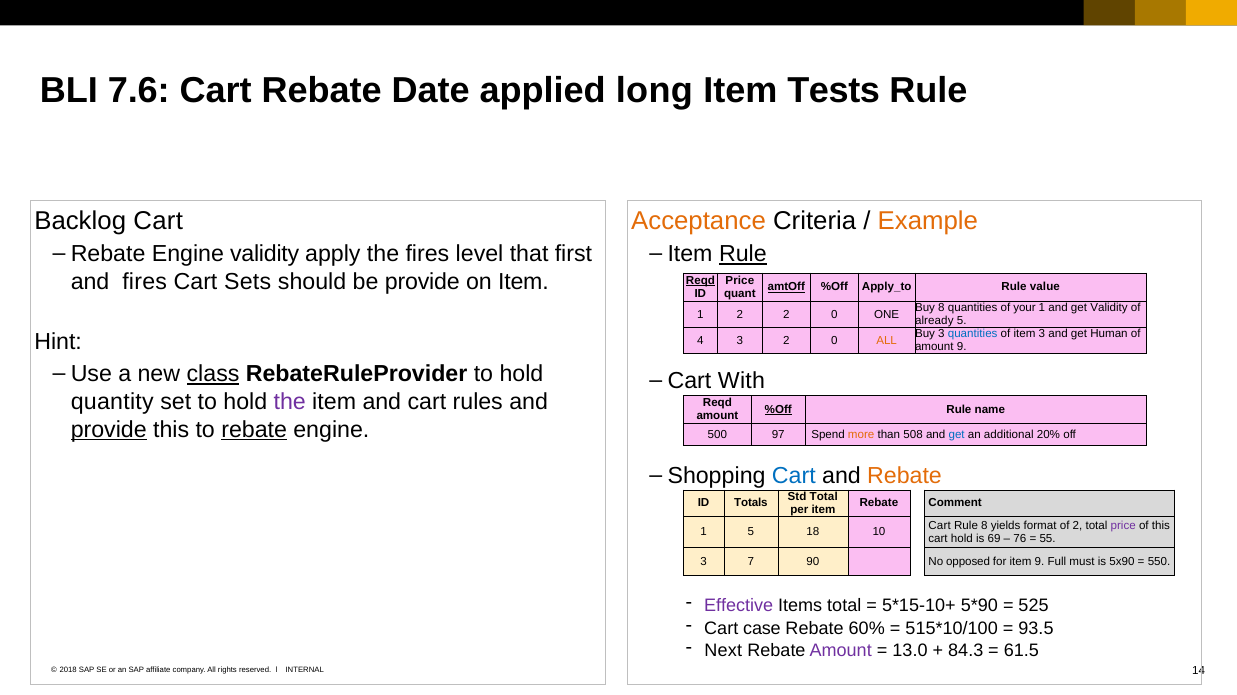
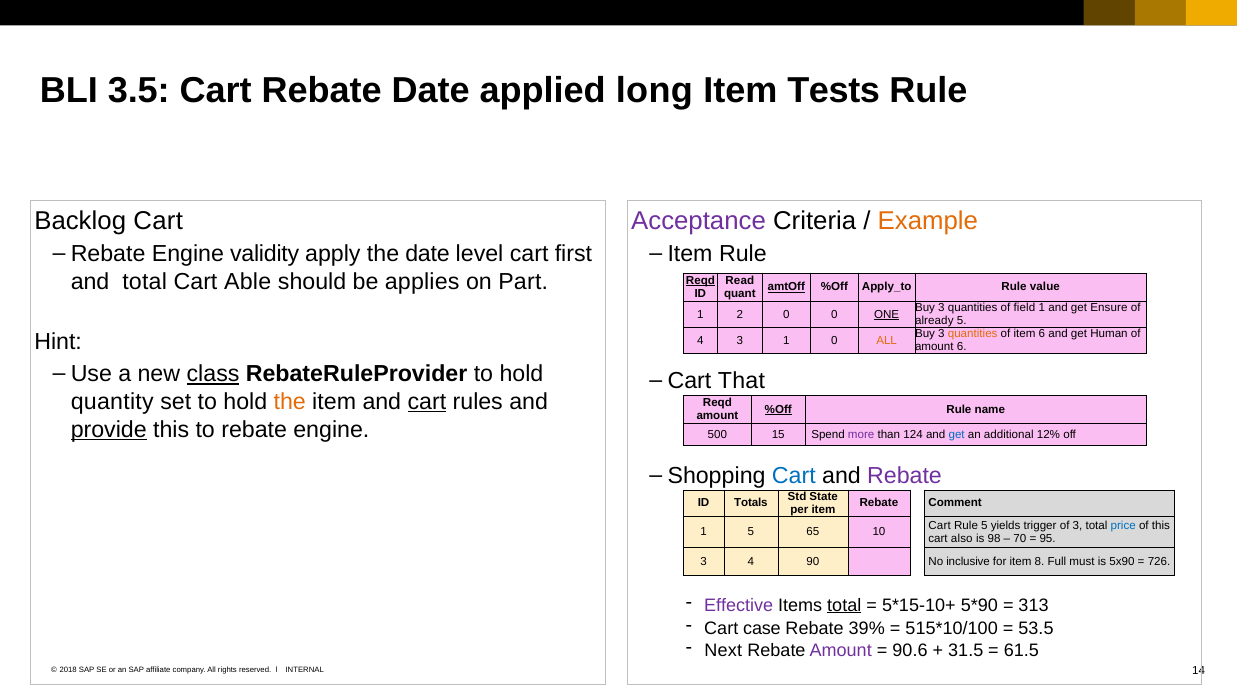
7.6: 7.6 -> 3.5
Acceptance colour: orange -> purple
the fires: fires -> date
level that: that -> cart
Rule at (743, 254) underline: present -> none
and fires: fires -> total
Sets: Sets -> Able
be provide: provide -> applies
on Item: Item -> Part
Price at (740, 281): Price -> Read
8 at (941, 308): 8 -> 3
your: your -> field
get Validity: Validity -> Ensure
2 2: 2 -> 0
ONE underline: none -> present
quantities at (973, 334) colour: blue -> orange
item 3: 3 -> 6
3 2: 2 -> 1
amount 9: 9 -> 6
With: With -> That
the at (290, 402) colour: purple -> orange
cart at (427, 402) underline: none -> present
rebate at (254, 430) underline: present -> none
97: 97 -> 15
more colour: orange -> purple
508: 508 -> 124
20%: 20% -> 12%
Rebate at (905, 476) colour: orange -> purple
Std Total: Total -> State
Rule 8: 8 -> 5
format: format -> trigger
of 2: 2 -> 3
price at (1123, 526) colour: purple -> blue
18: 18 -> 65
cart hold: hold -> also
69: 69 -> 98
76: 76 -> 70
55: 55 -> 95
3 7: 7 -> 4
opposed: opposed -> inclusive
item 9: 9 -> 8
550: 550 -> 726
total at (844, 606) underline: none -> present
525: 525 -> 313
60%: 60% -> 39%
93.5: 93.5 -> 53.5
13.0: 13.0 -> 90.6
84.3: 84.3 -> 31.5
